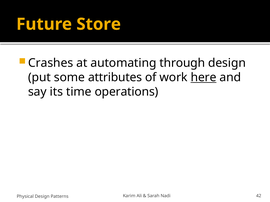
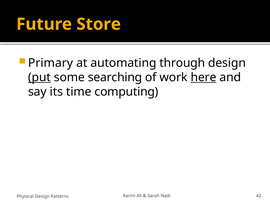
Crashes: Crashes -> Primary
put underline: none -> present
attributes: attributes -> searching
operations: operations -> computing
